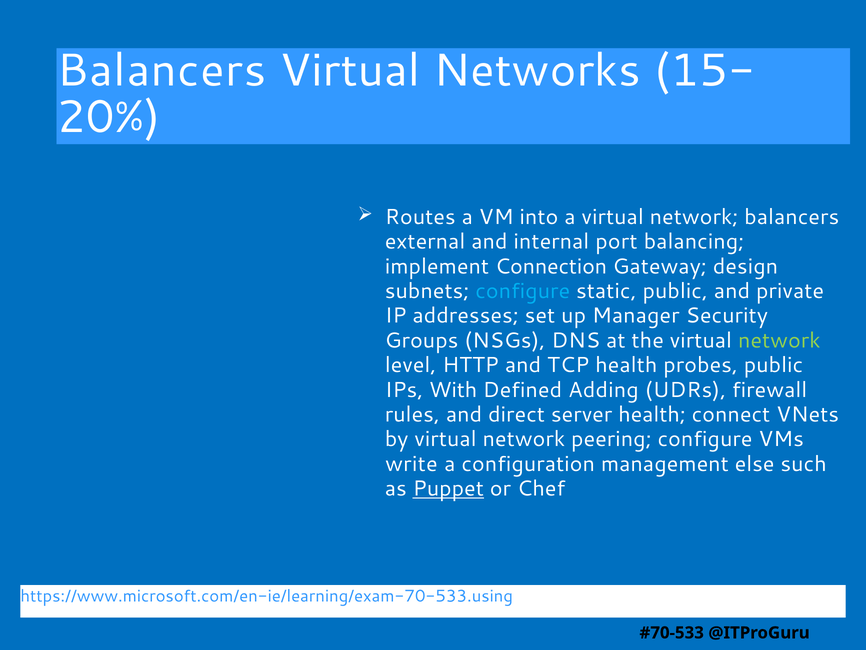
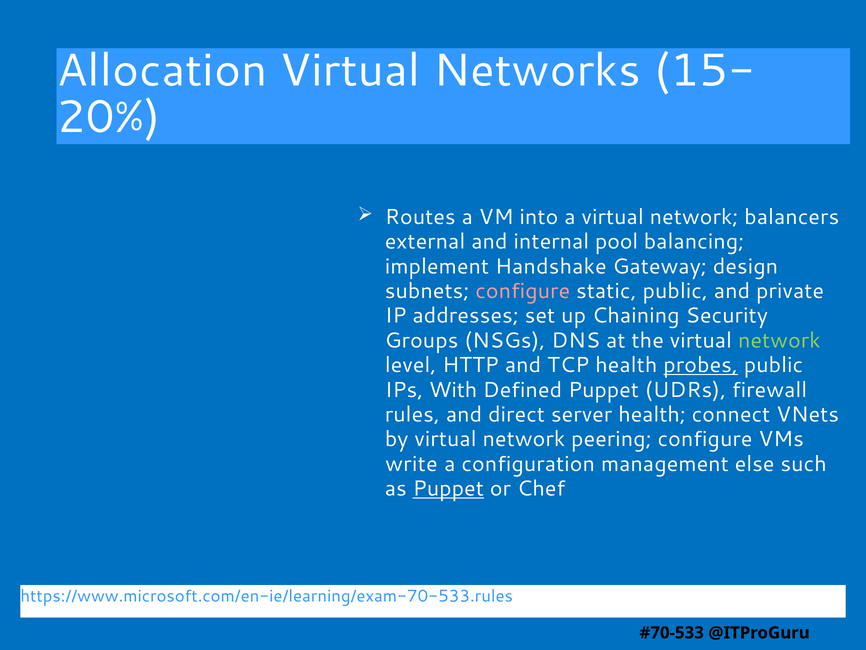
Balancers at (162, 70): Balancers -> Allocation
port: port -> pool
Connection: Connection -> Handshake
configure at (523, 291) colour: light blue -> pink
Manager: Manager -> Chaining
probes underline: none -> present
Defined Adding: Adding -> Puppet
https://www.microsoft.com/en-ie/learning/exam-70-533.using: https://www.microsoft.com/en-ie/learning/exam-70-533.using -> https://www.microsoft.com/en-ie/learning/exam-70-533.rules
